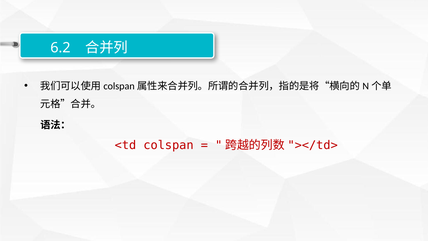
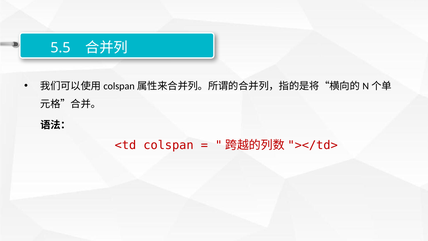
6.2: 6.2 -> 5.5
